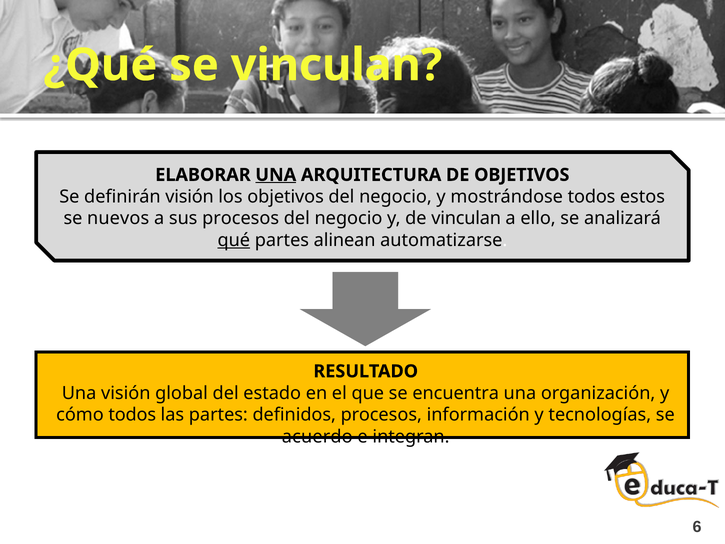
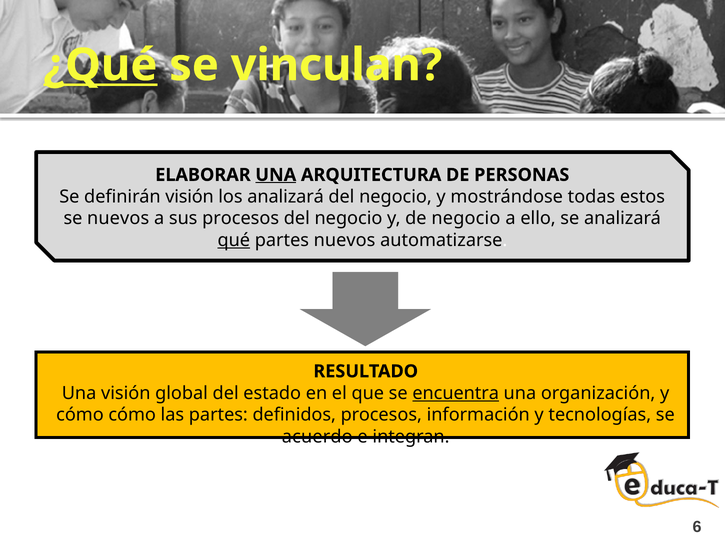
¿Qué underline: none -> present
DE OBJETIVOS: OBJETIVOS -> PERSONAS
los objetivos: objetivos -> analizará
mostrándose todos: todos -> todas
de vinculan: vinculan -> negocio
partes alinean: alinean -> nuevos
encuentra underline: none -> present
cómo todos: todos -> cómo
